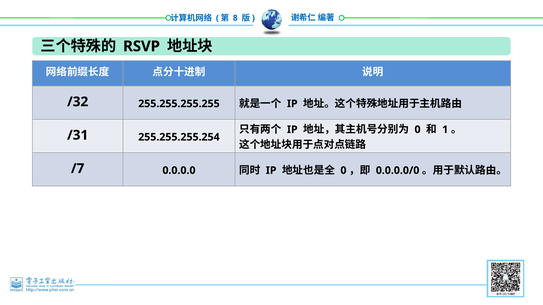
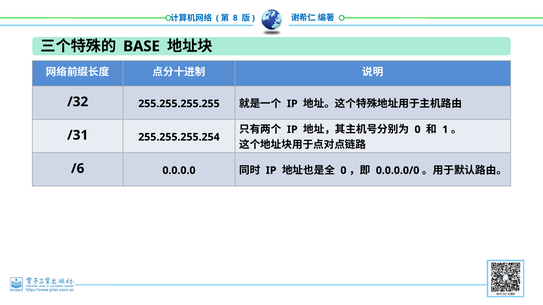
RSVP: RSVP -> BASE
/7: /7 -> /6
